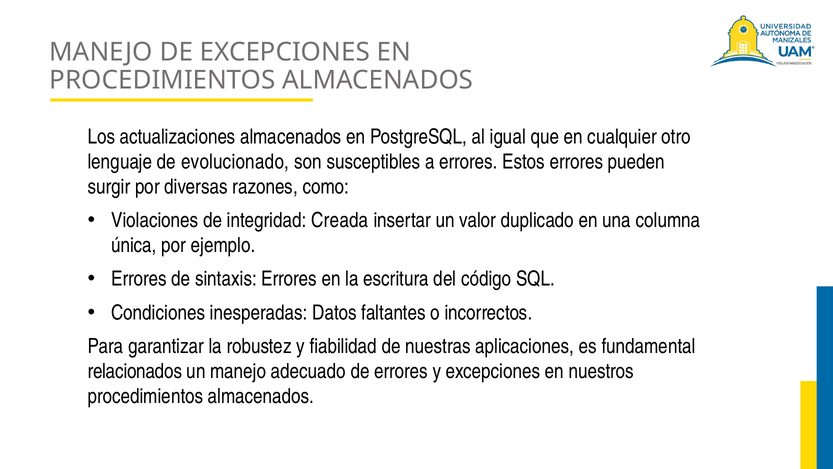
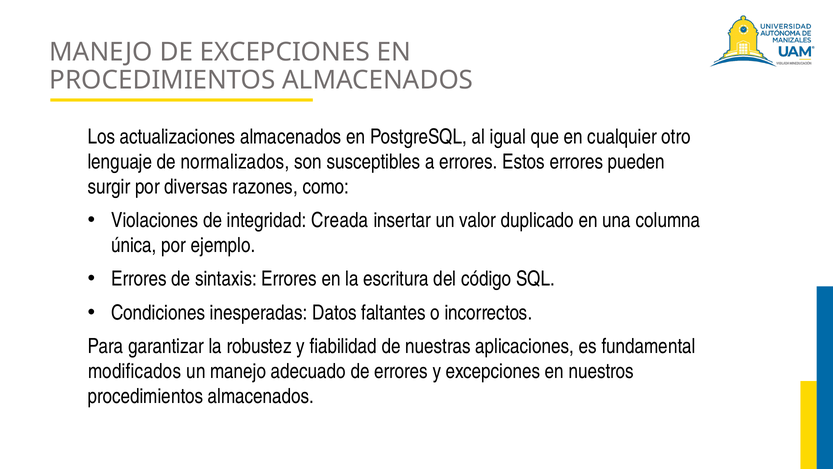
evolucionado: evolucionado -> normalizados
relacionados: relacionados -> modificados
